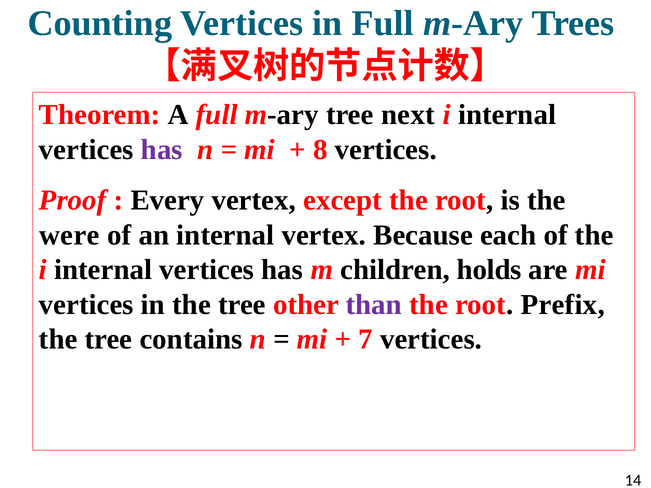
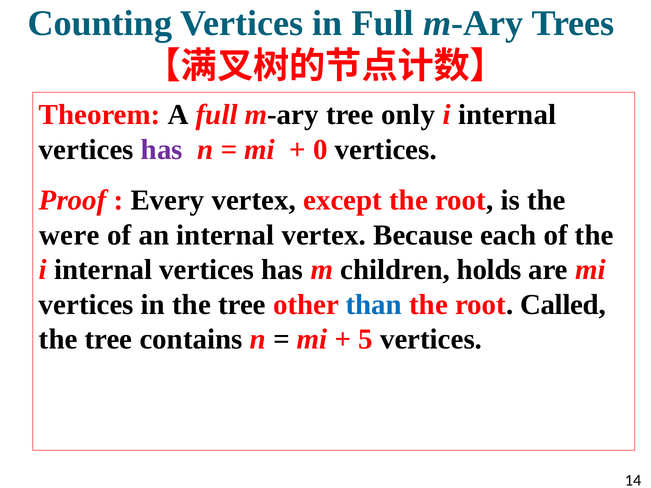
next: next -> only
8: 8 -> 0
than colour: purple -> blue
Prefix: Prefix -> Called
7: 7 -> 5
